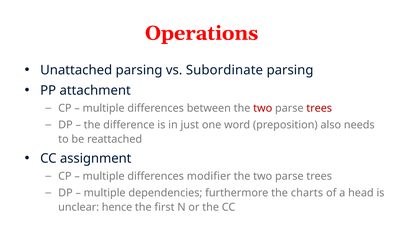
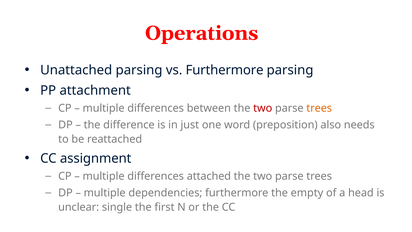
vs Subordinate: Subordinate -> Furthermore
trees at (319, 108) colour: red -> orange
modifier: modifier -> attached
charts: charts -> empty
hence: hence -> single
